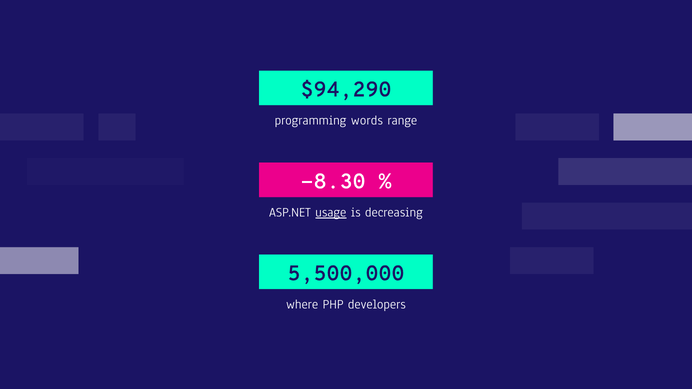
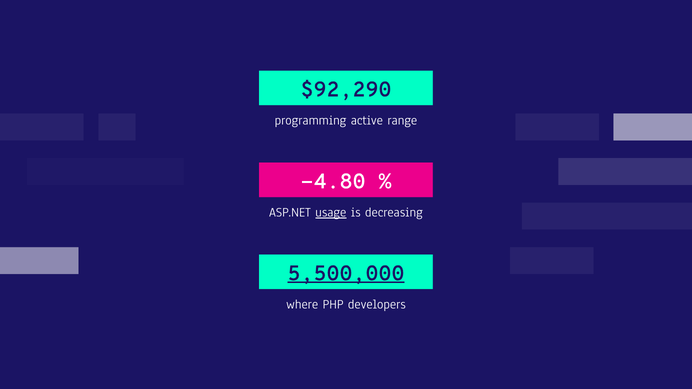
$94,290: $94,290 -> $92,290
words: words -> active
-8.30: -8.30 -> -4.80
5,500,000 underline: none -> present
